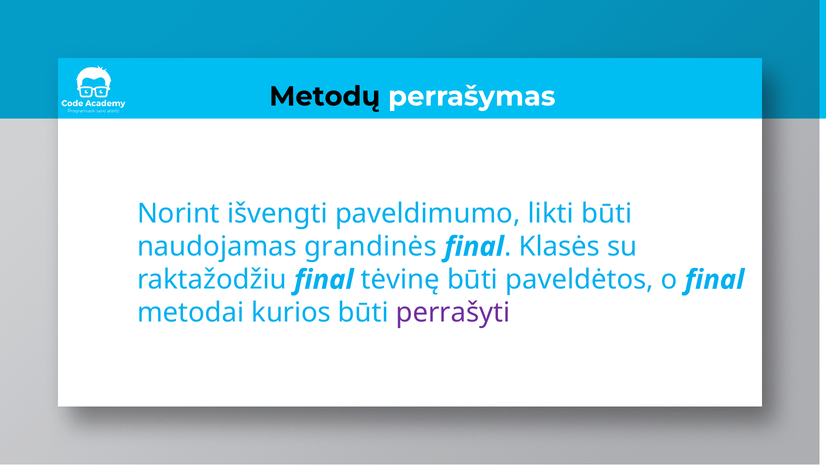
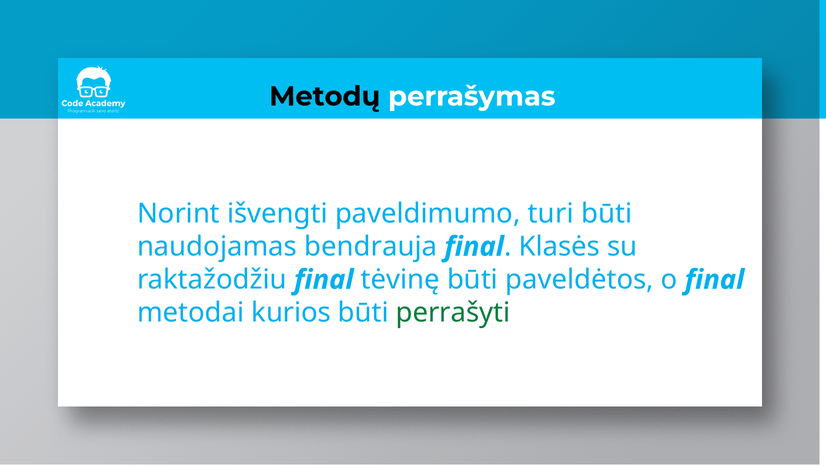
likti: likti -> turi
grandinės: grandinės -> bendrauja
perrašyti colour: purple -> green
